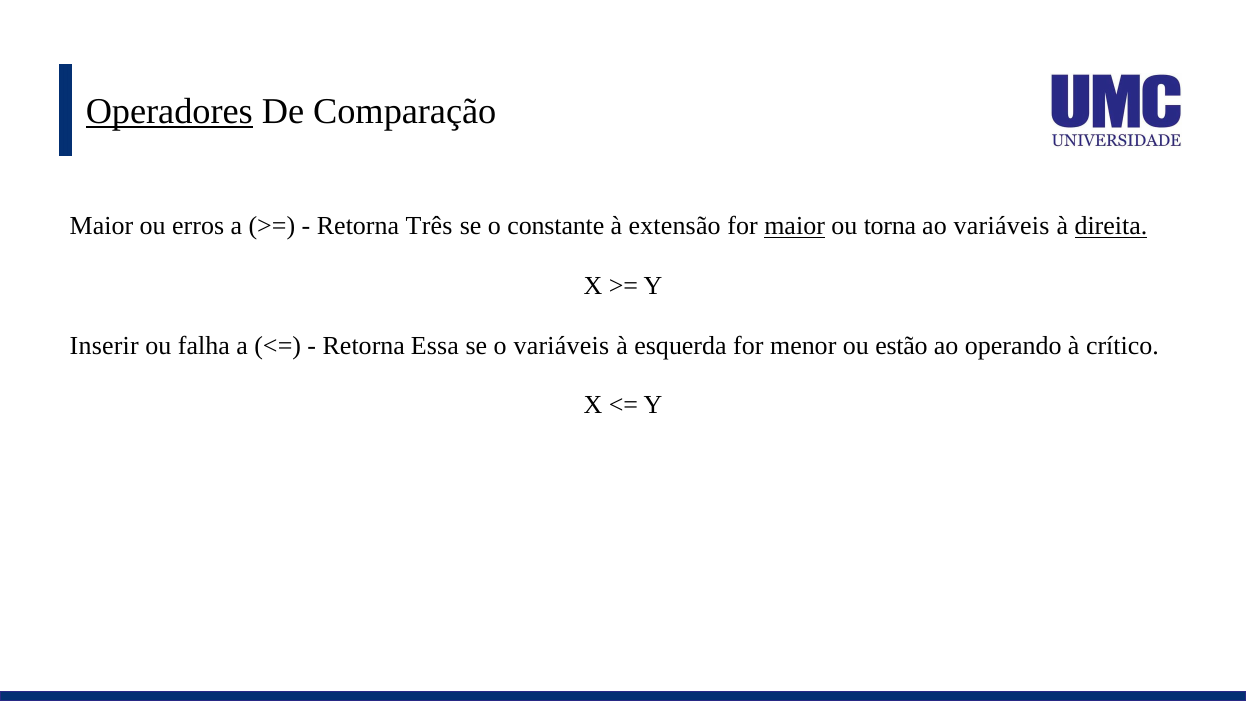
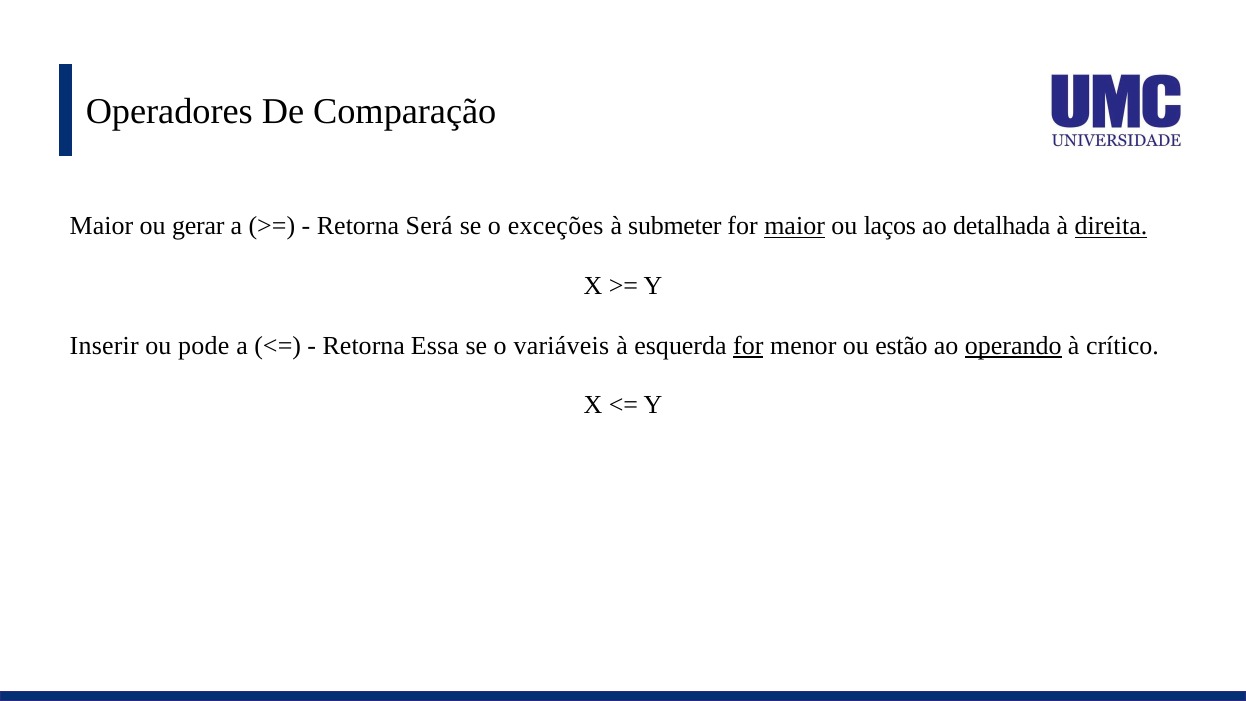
Operadores underline: present -> none
erros: erros -> gerar
Três: Três -> Será
constante: constante -> exceções
extensão: extensão -> submeter
torna: torna -> laços
ao variáveis: variáveis -> detalhada
falha: falha -> pode
for at (748, 346) underline: none -> present
operando underline: none -> present
